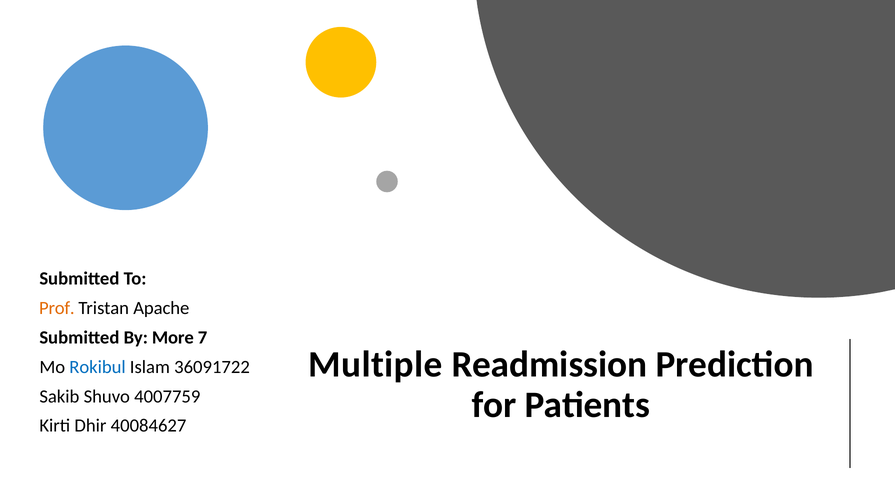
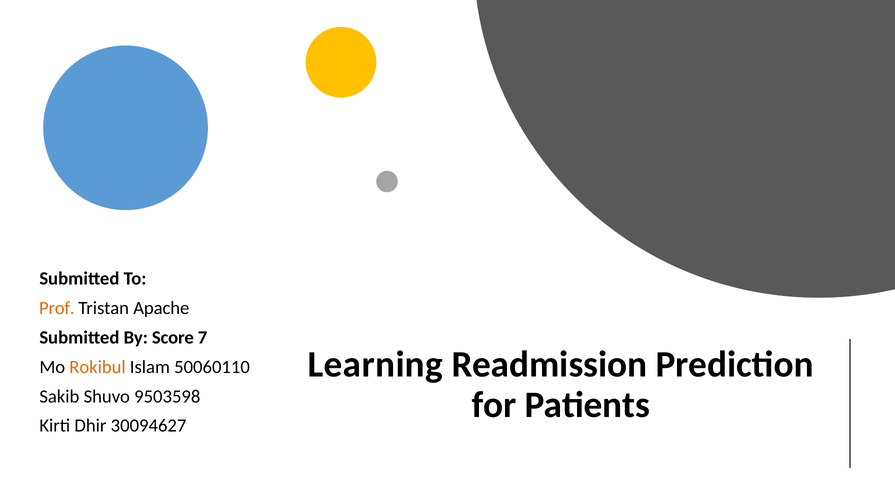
More: More -> Score
Multiple: Multiple -> Learning
Rokibul colour: blue -> orange
36091722: 36091722 -> 50060110
4007759: 4007759 -> 9503598
40084627: 40084627 -> 30094627
